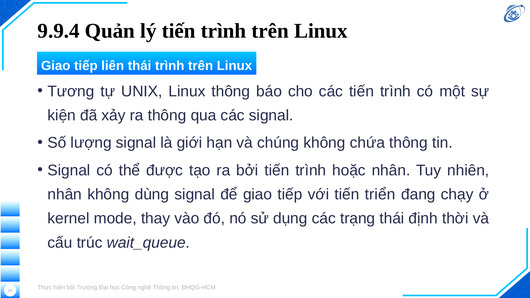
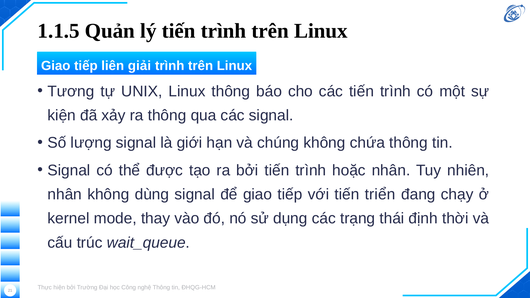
9.9.4: 9.9.4 -> 1.1.5
liên thái: thái -> giải
